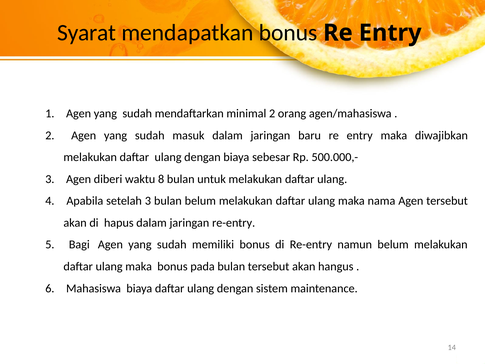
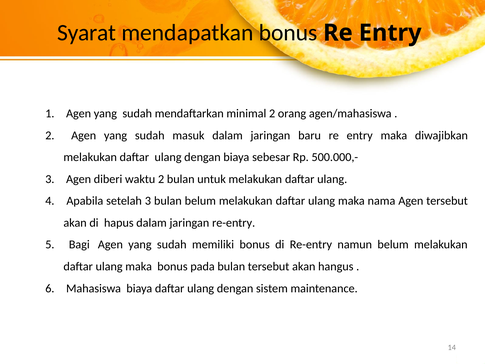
waktu 8: 8 -> 2
